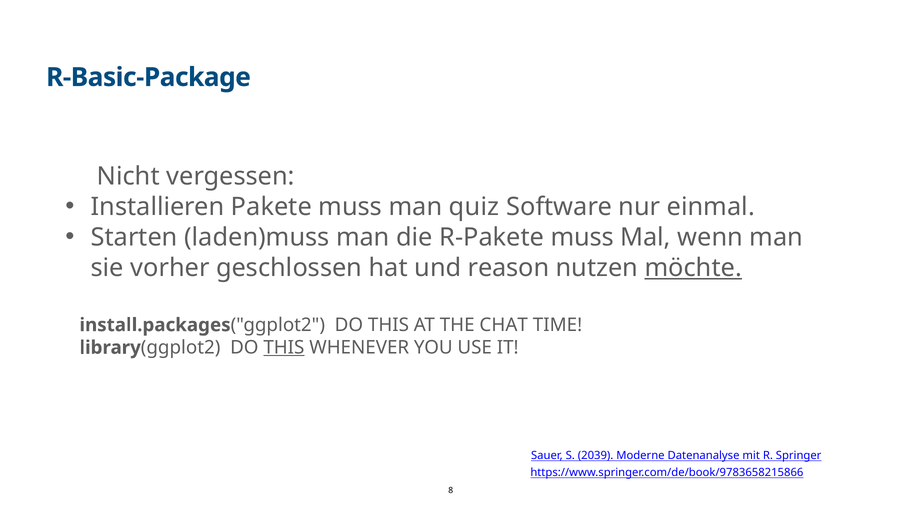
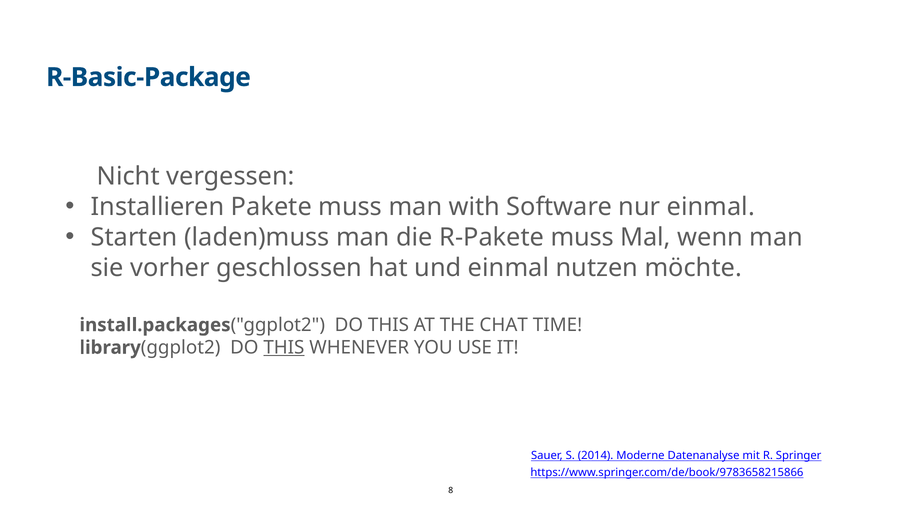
quiz: quiz -> with
und reason: reason -> einmal
möchte underline: present -> none
2039: 2039 -> 2014
